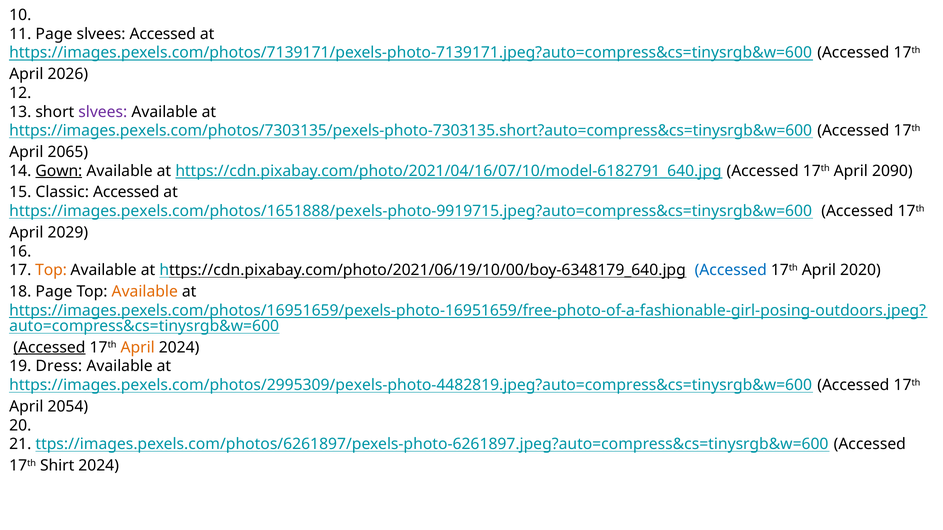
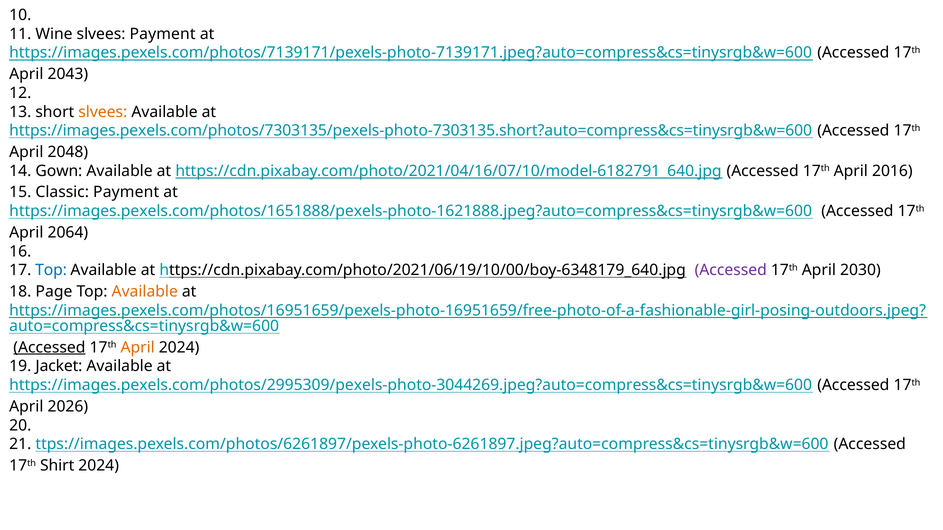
11 Page: Page -> Wine
slvees Accessed: Accessed -> Payment
2026: 2026 -> 2043
slvees at (103, 112) colour: purple -> orange
2065: 2065 -> 2048
Gown underline: present -> none
2090: 2090 -> 2016
Classic Accessed: Accessed -> Payment
https://images.pexels.com/photos/1651888/pexels-photo-9919715.jpeg?auto=compress&cs=tinysrgb&w=600: https://images.pexels.com/photos/1651888/pexels-photo-9919715.jpeg?auto=compress&cs=tinysrgb&w=600 -> https://images.pexels.com/photos/1651888/pexels-photo-1621888.jpeg?auto=compress&cs=tinysrgb&w=600
2029: 2029 -> 2064
Top at (51, 270) colour: orange -> blue
Accessed at (731, 270) colour: blue -> purple
2020: 2020 -> 2030
Dress: Dress -> Jacket
https://images.pexels.com/photos/2995309/pexels-photo-4482819.jpeg?auto=compress&cs=tinysrgb&w=600: https://images.pexels.com/photos/2995309/pexels-photo-4482819.jpeg?auto=compress&cs=tinysrgb&w=600 -> https://images.pexels.com/photos/2995309/pexels-photo-3044269.jpeg?auto=compress&cs=tinysrgb&w=600
2054: 2054 -> 2026
